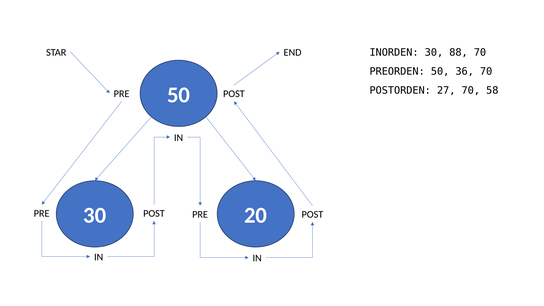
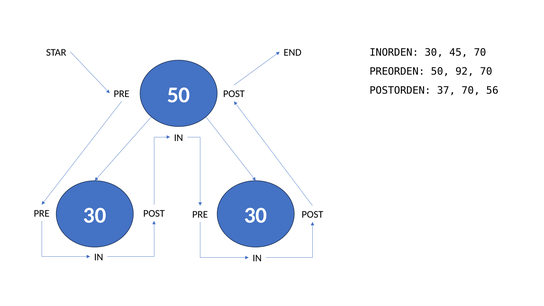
88: 88 -> 45
36: 36 -> 92
27: 27 -> 37
58: 58 -> 56
30 20: 20 -> 30
